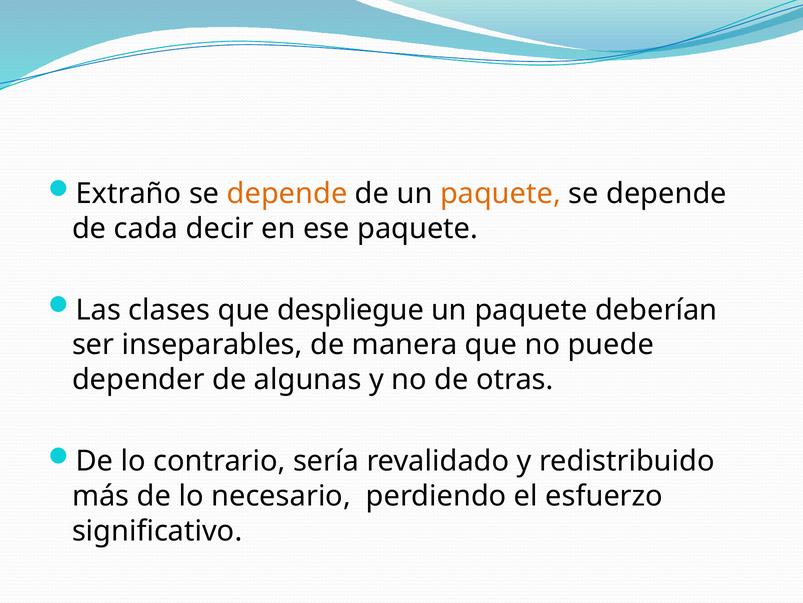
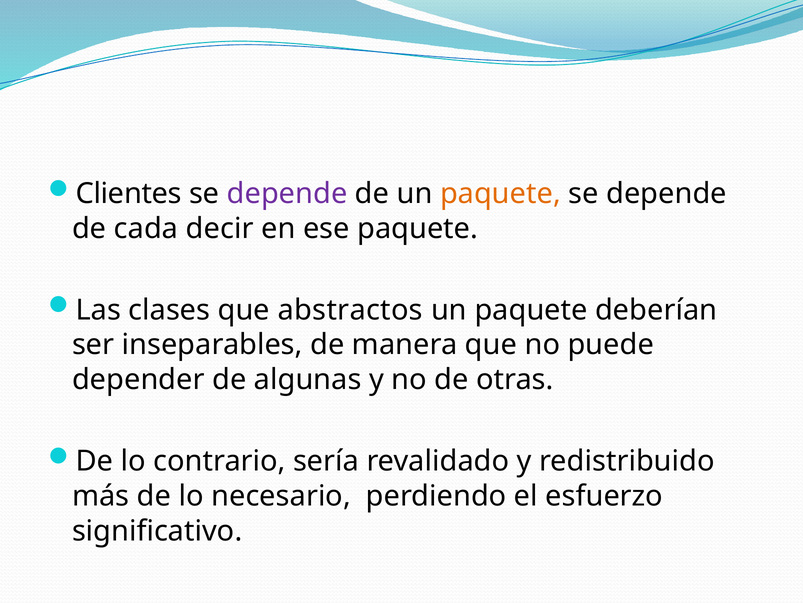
Extraño: Extraño -> Clientes
depende at (287, 193) colour: orange -> purple
despliegue: despliegue -> abstractos
